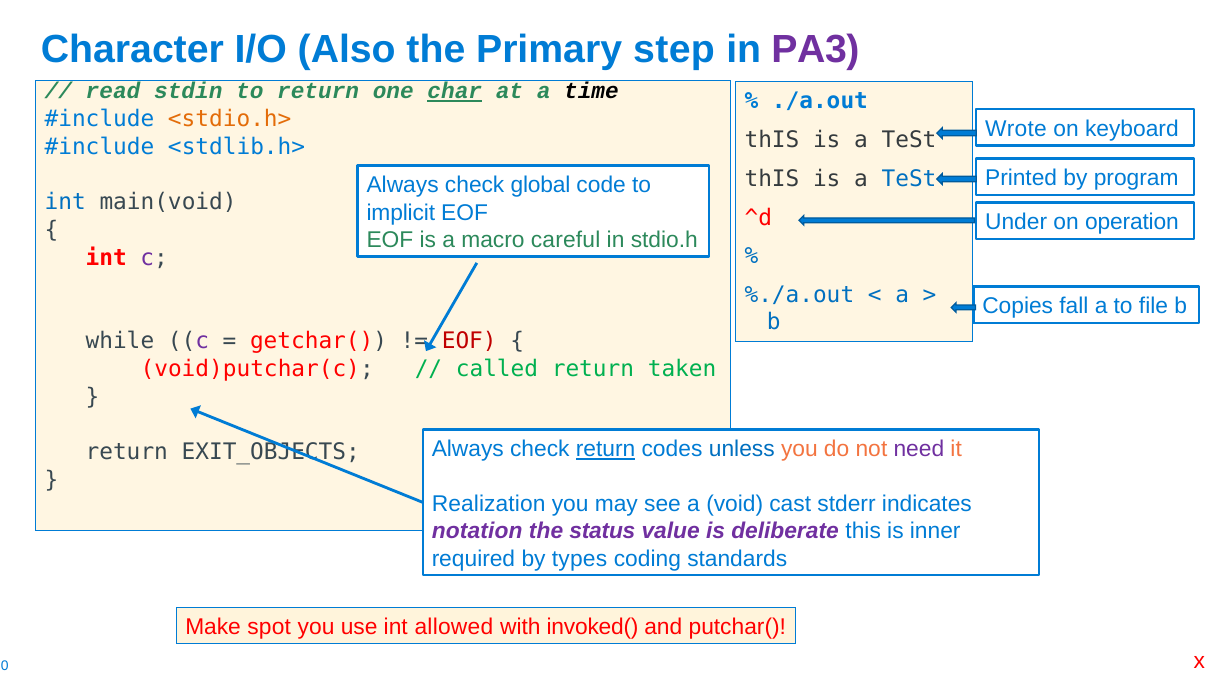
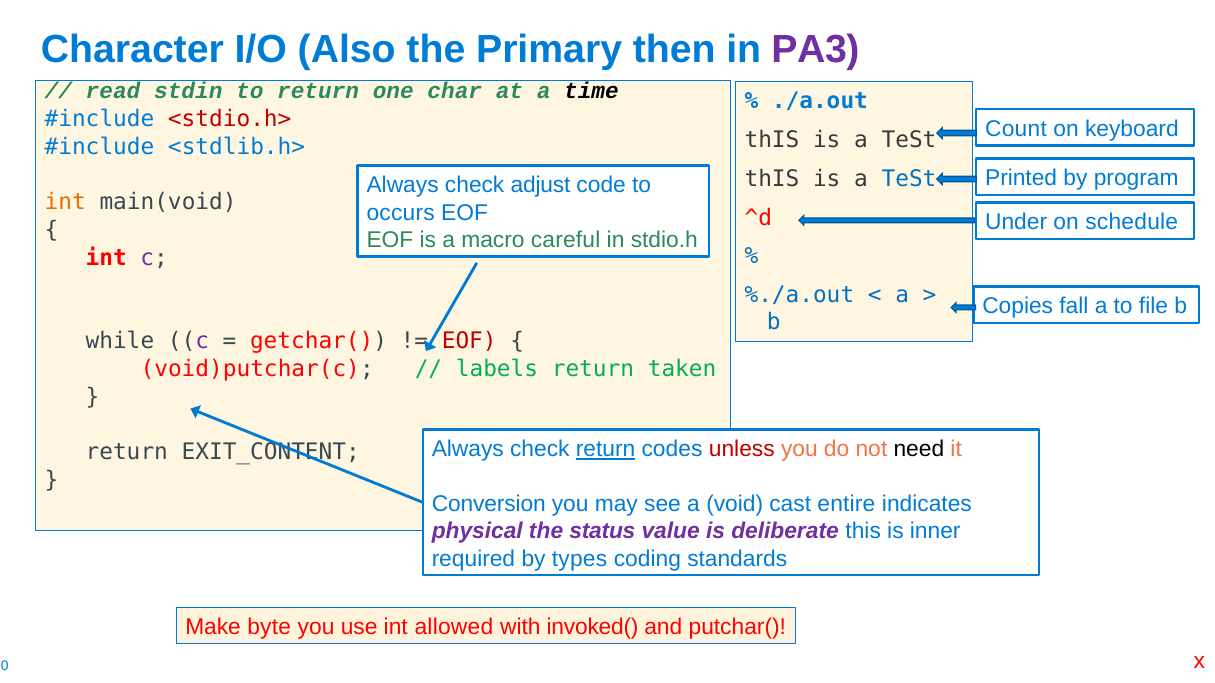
step: step -> then
char underline: present -> none
<stdio.h> colour: orange -> red
Wrote: Wrote -> Count
global: global -> adjust
int at (65, 202) colour: blue -> orange
implicit: implicit -> occurs
operation: operation -> schedule
called: called -> labels
unless colour: blue -> red
need colour: purple -> black
EXIT_OBJECTS: EXIT_OBJECTS -> EXIT_CONTENT
Realization: Realization -> Conversion
stderr: stderr -> entire
notation: notation -> physical
spot: spot -> byte
